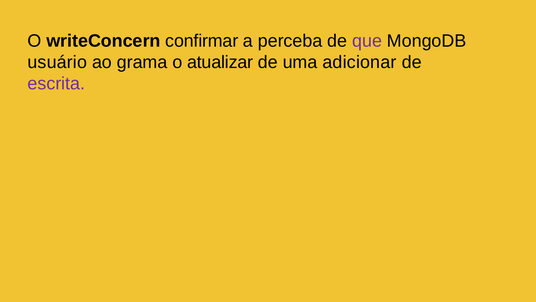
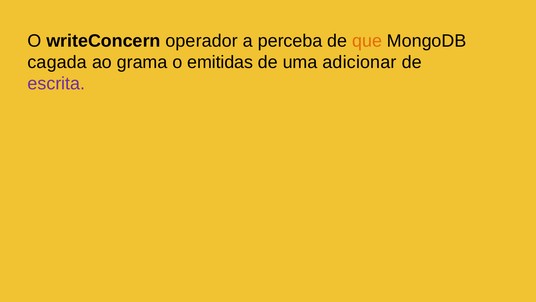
confirmar: confirmar -> operador
que colour: purple -> orange
usuário: usuário -> cagada
atualizar: atualizar -> emitidas
